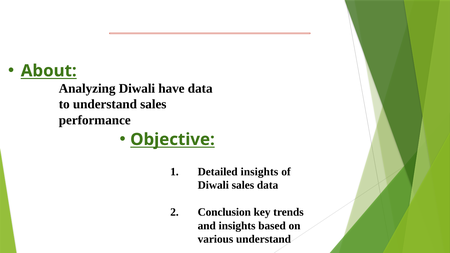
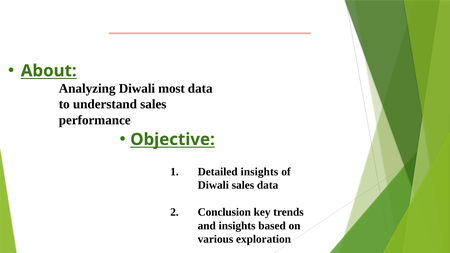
have: have -> most
various understand: understand -> exploration
